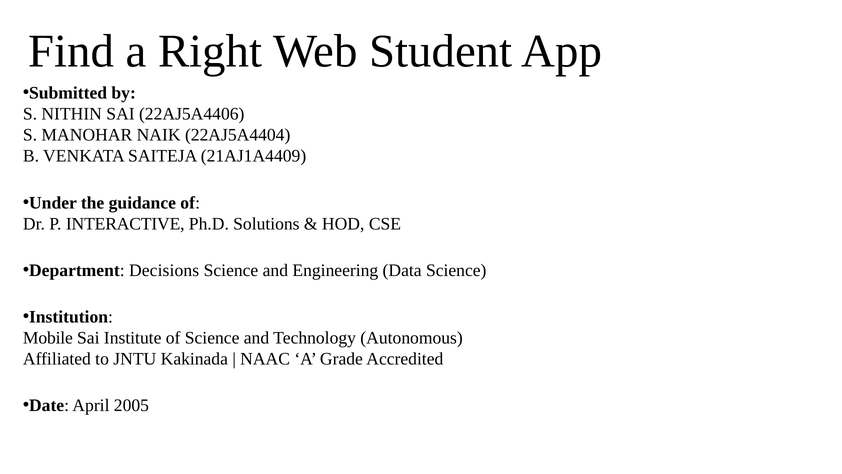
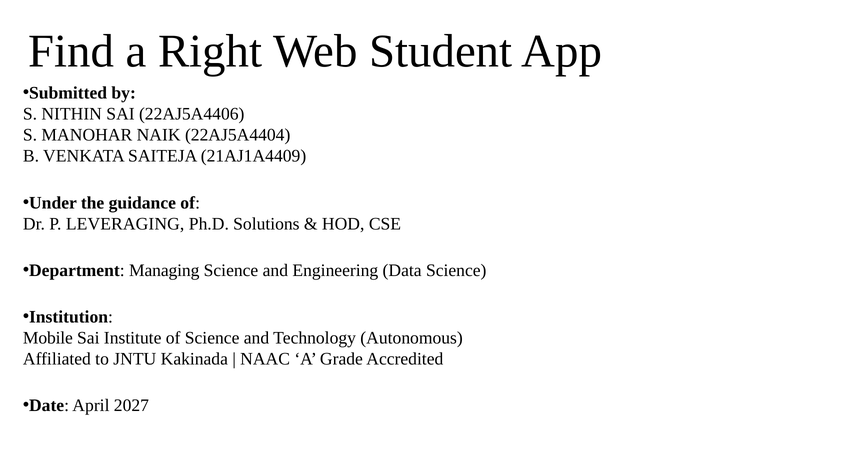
INTERACTIVE: INTERACTIVE -> LEVERAGING
Decisions: Decisions -> Managing
2005: 2005 -> 2027
